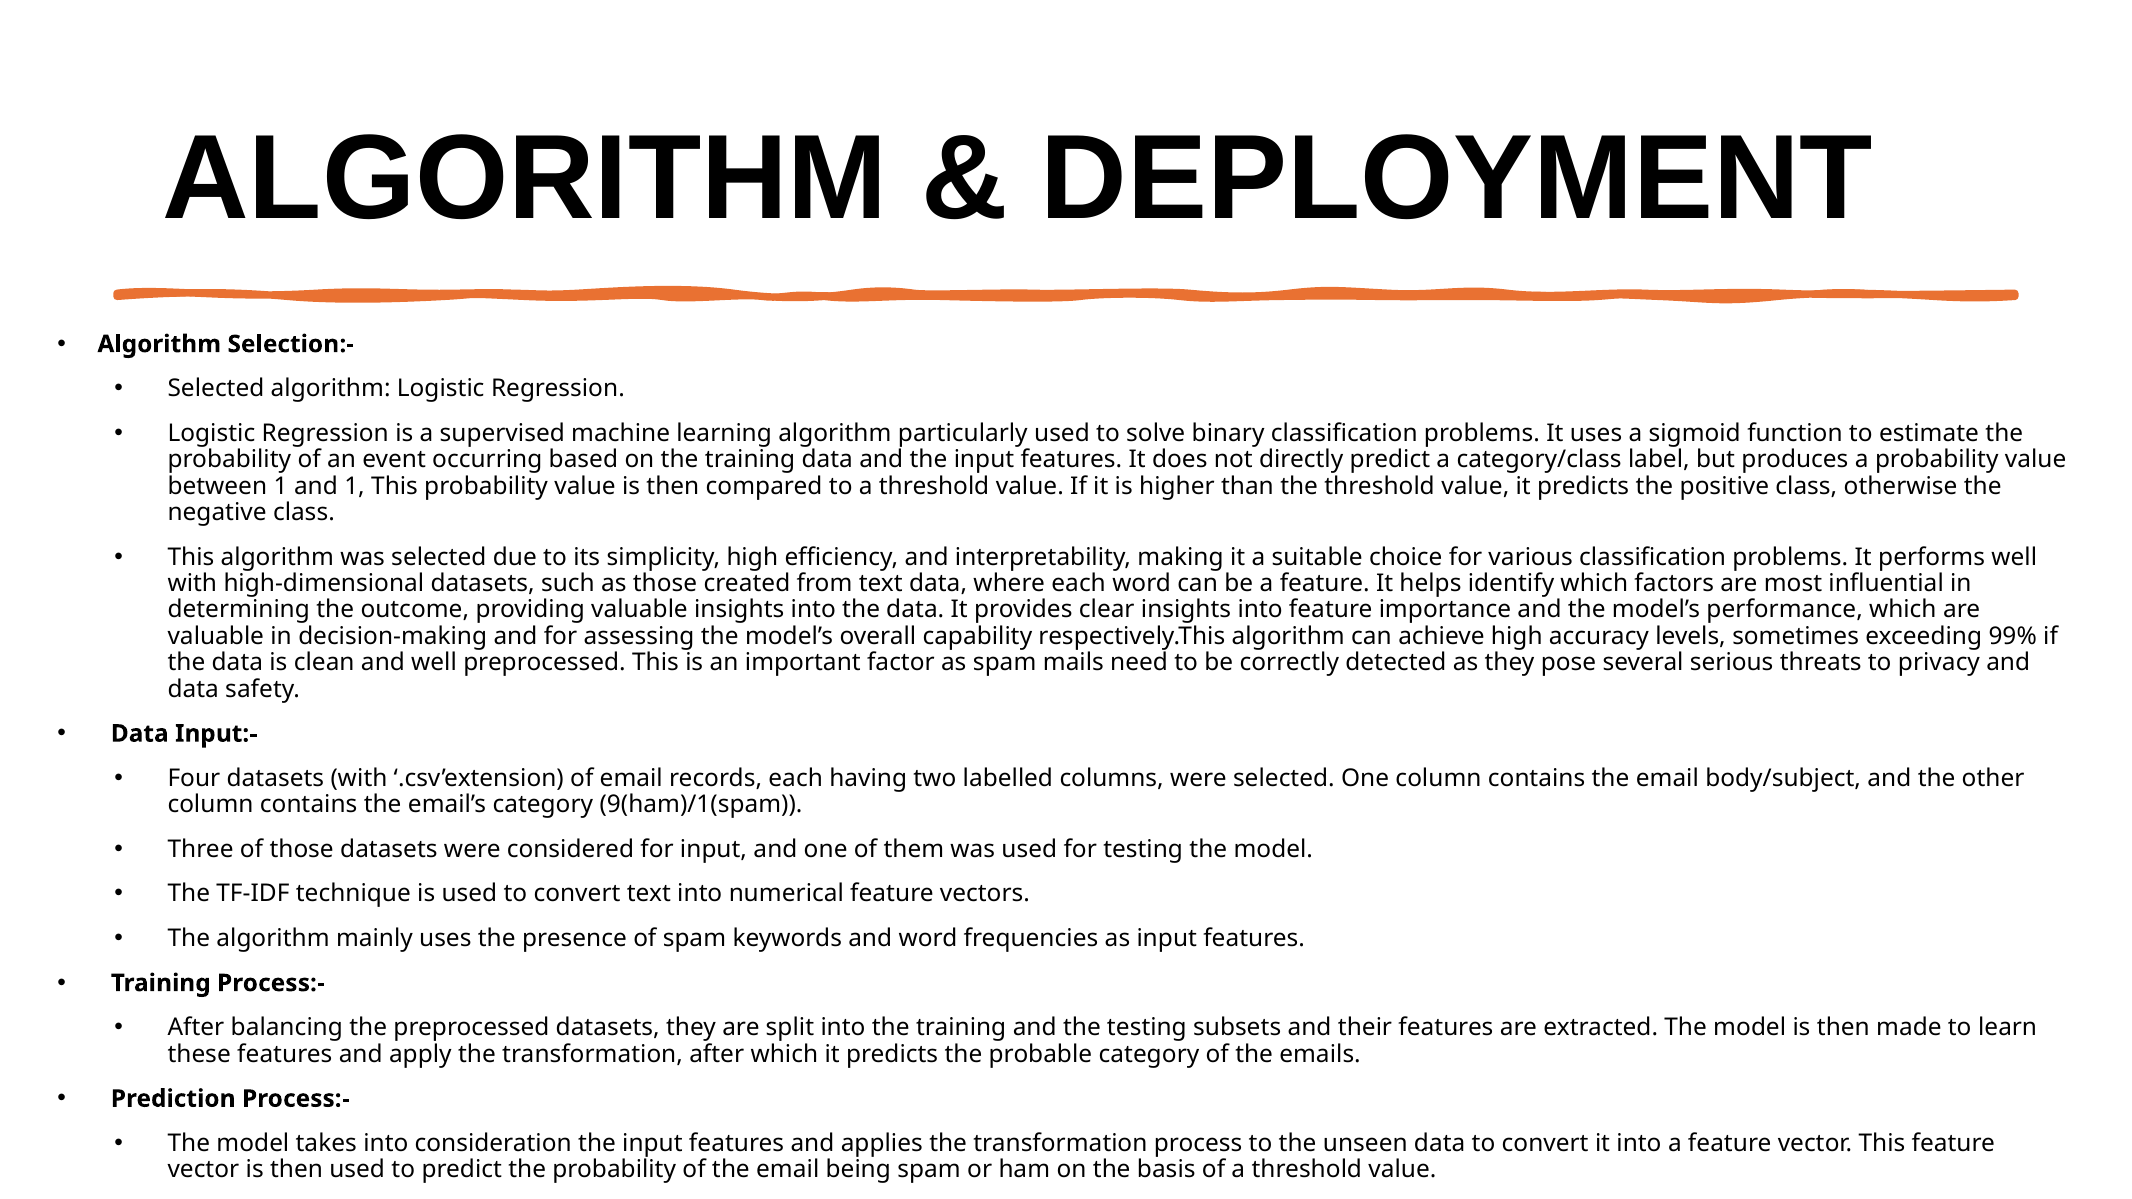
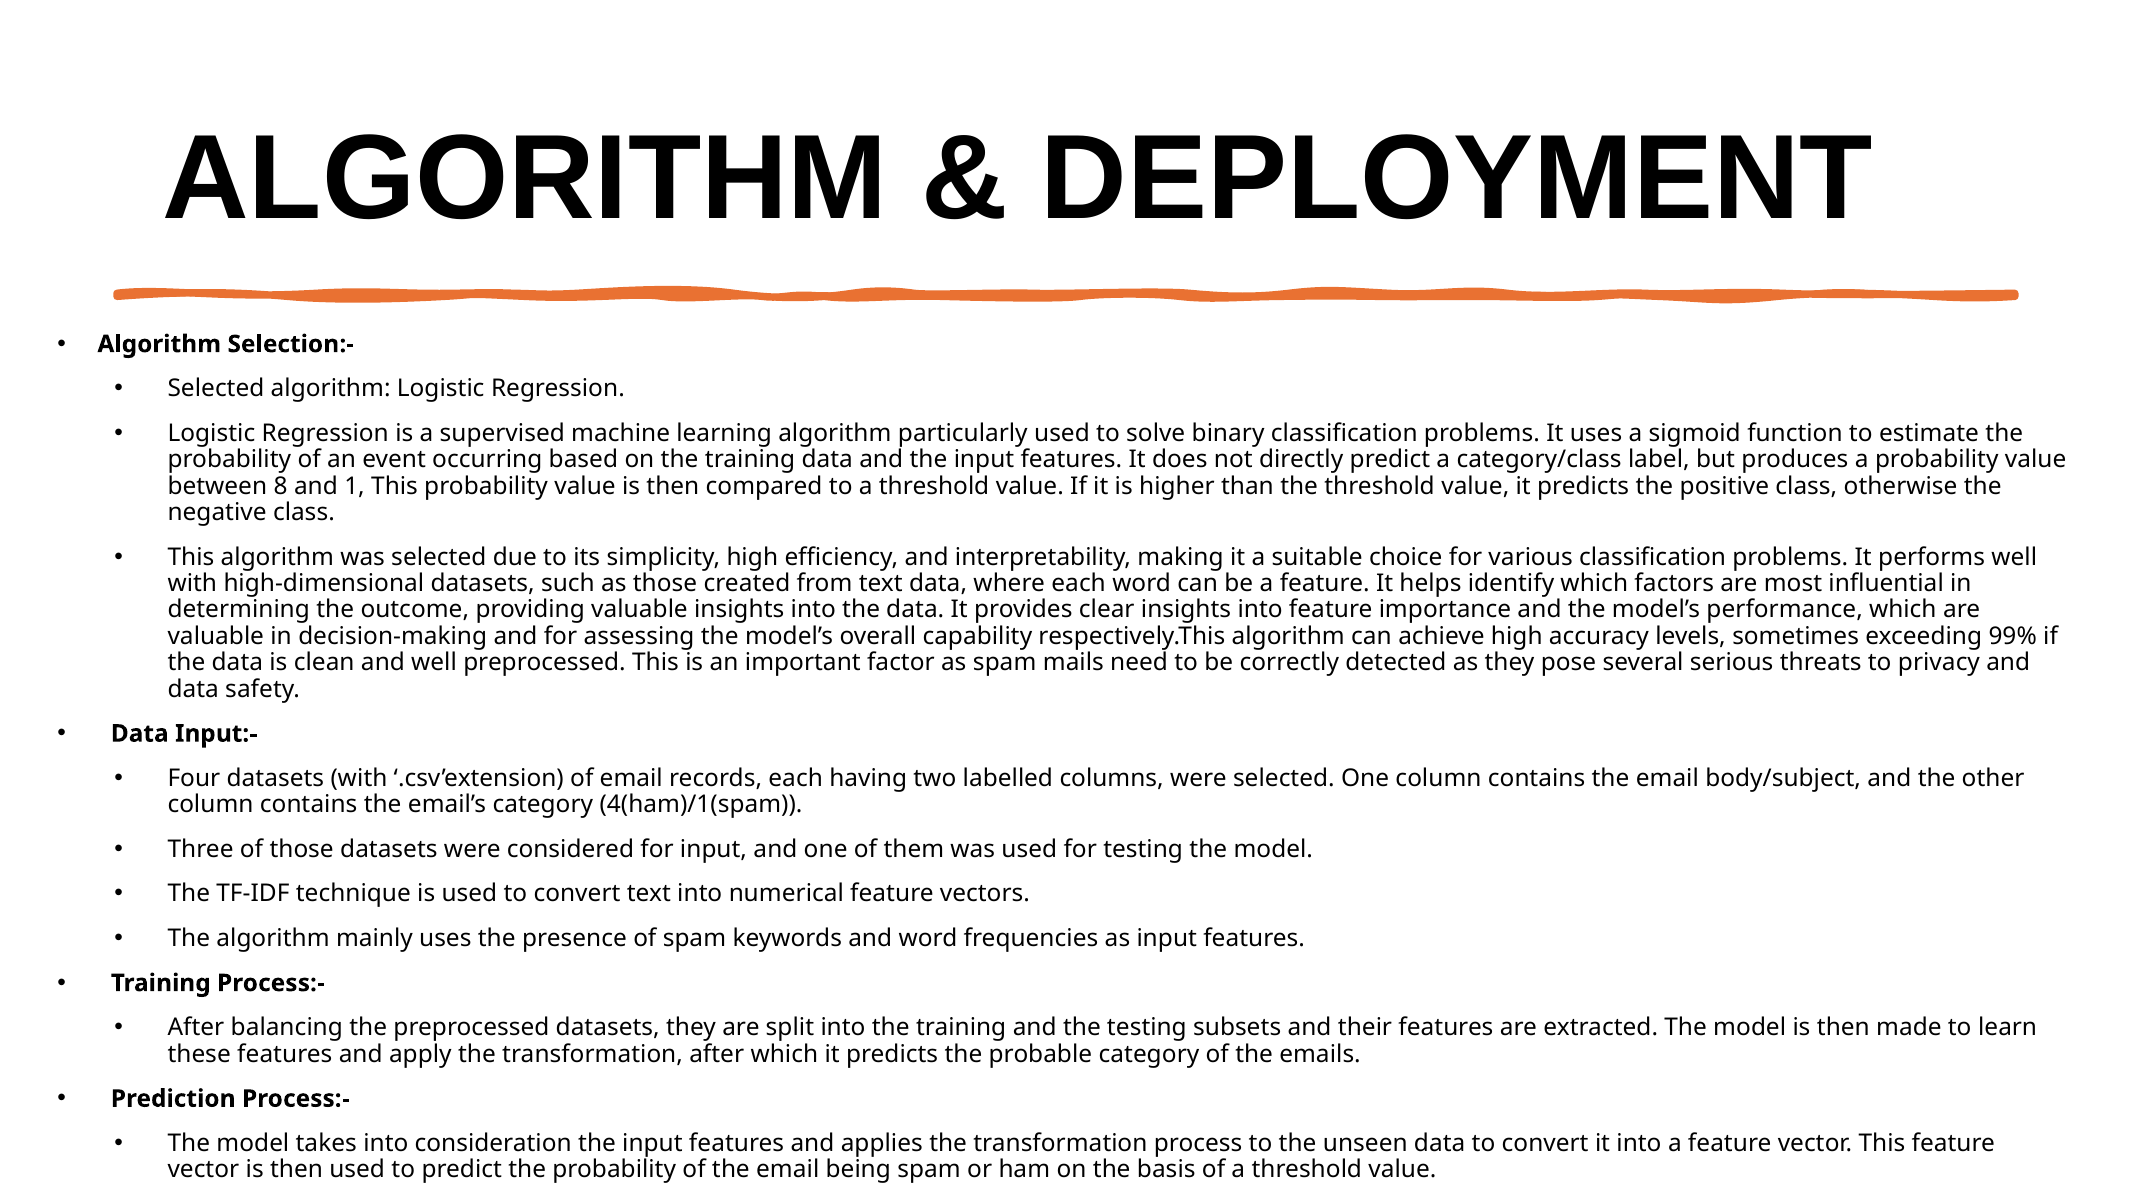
between 1: 1 -> 8
9(ham)/1(spam: 9(ham)/1(spam -> 4(ham)/1(spam
